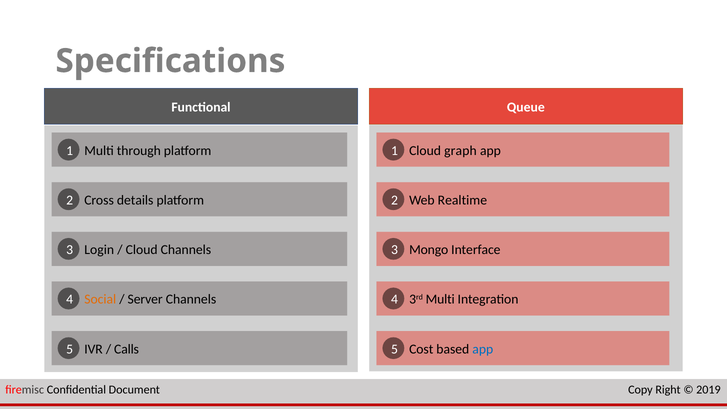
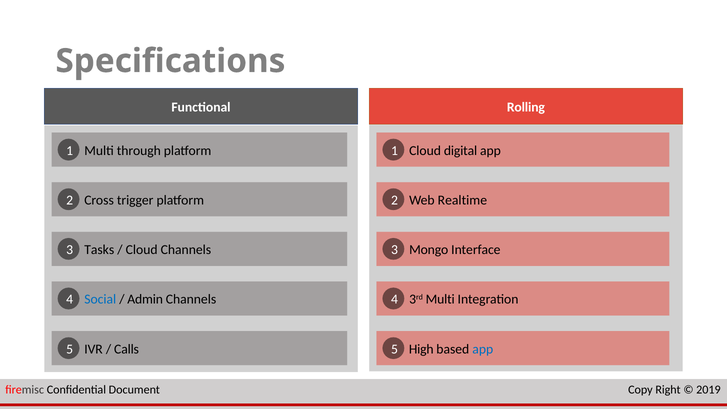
Queue: Queue -> Rolling
graph: graph -> digital
details: details -> trigger
Login: Login -> Tasks
Social colour: orange -> blue
Server: Server -> Admin
Cost: Cost -> High
